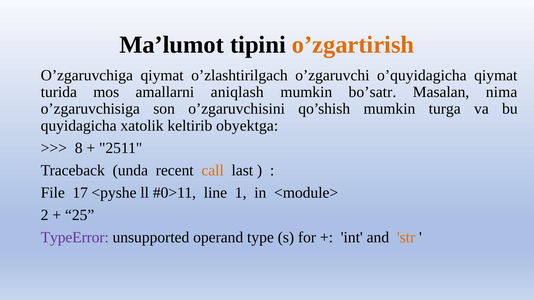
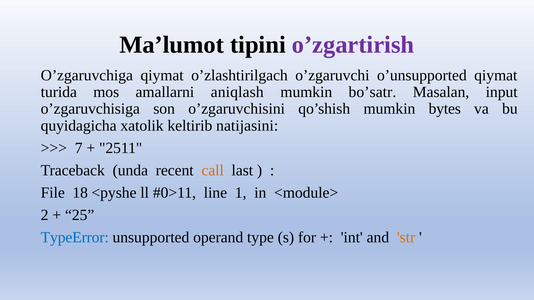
o’zgartirish colour: orange -> purple
o’quyidagicha: o’quyidagicha -> o’unsupported
nima: nima -> input
turga: turga -> bуtеs
obyektga: obyektga -> natijasini
8: 8 -> 7
17: 17 -> 18
TypeError colour: purple -> blue
